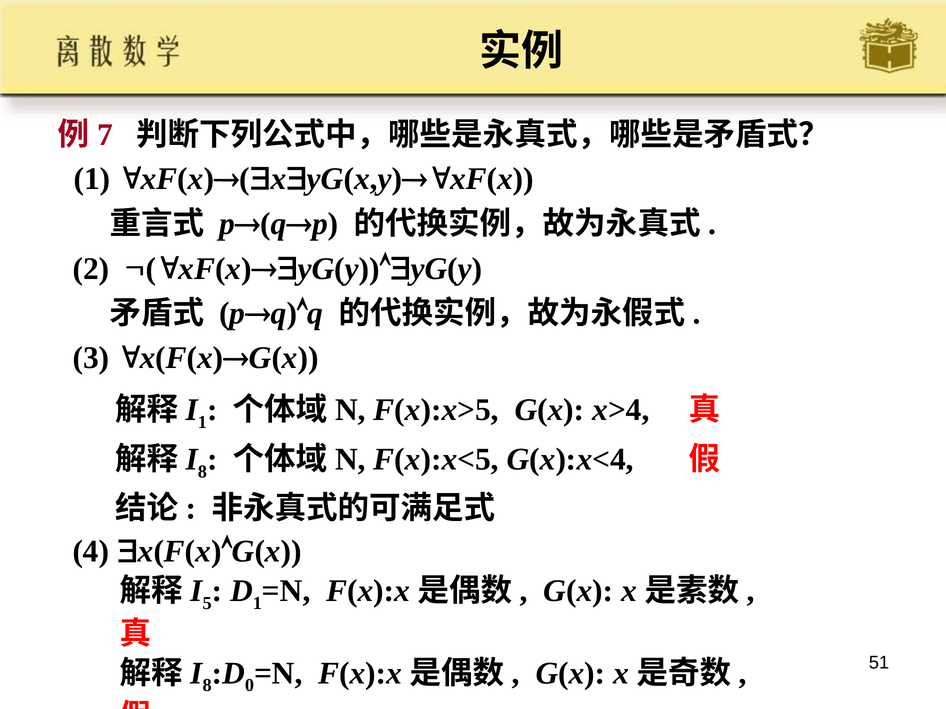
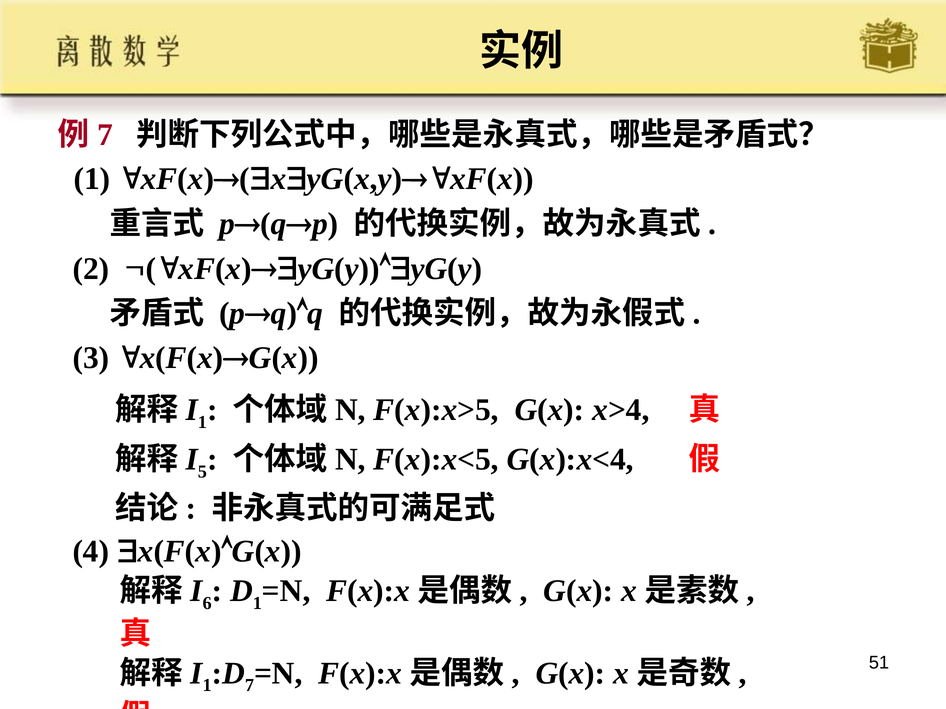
8 at (202, 472): 8 -> 5
5: 5 -> 6
8 at (207, 686): 8 -> 1
0: 0 -> 7
